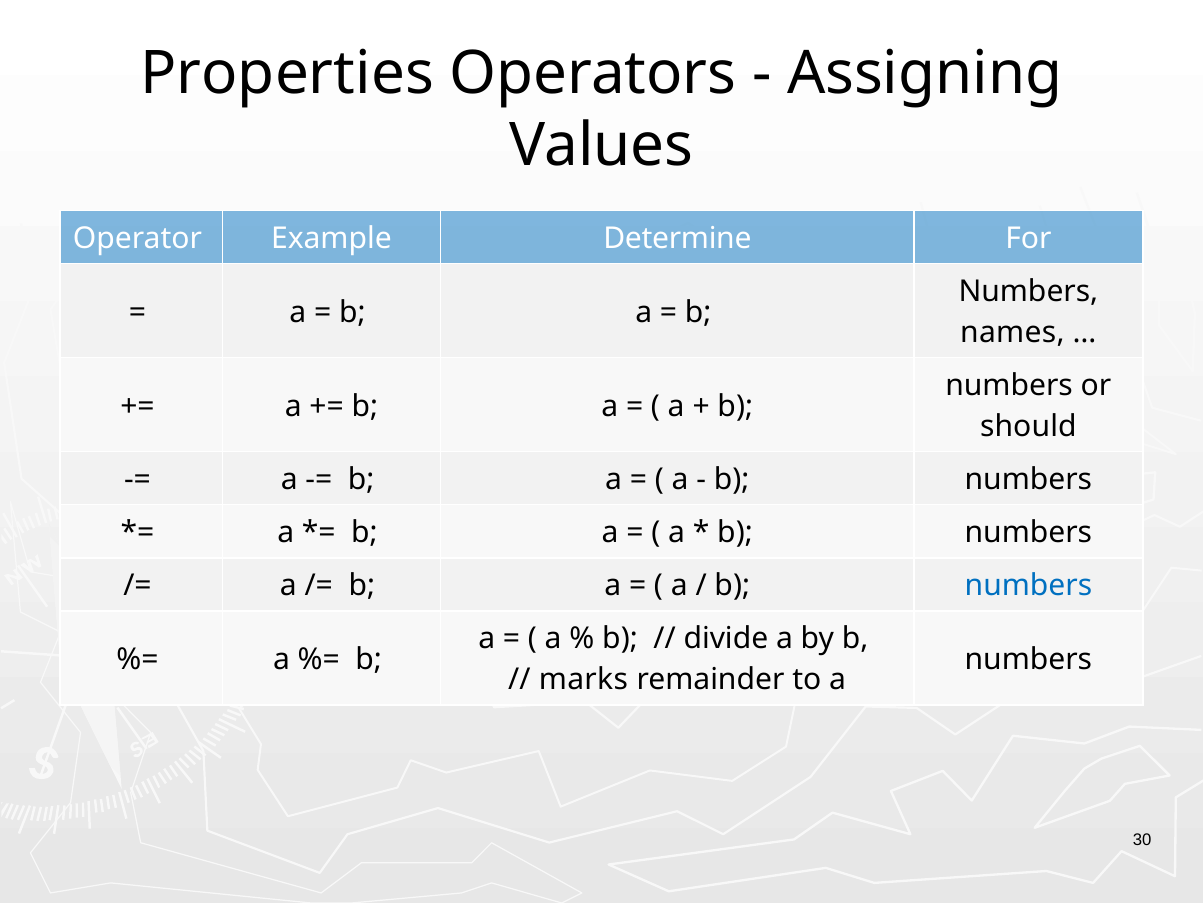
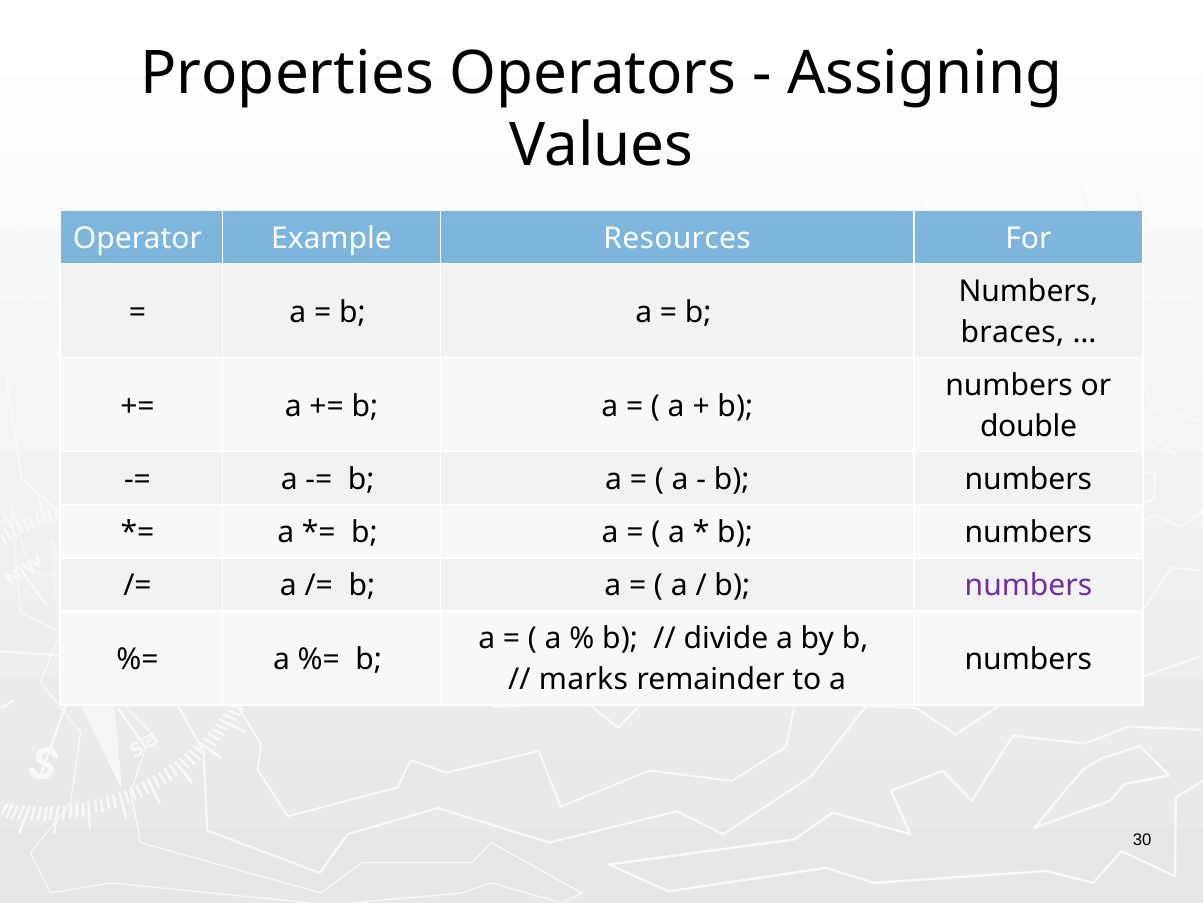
Determine: Determine -> Resources
names: names -> braces
should: should -> double
numbers at (1028, 586) colour: blue -> purple
